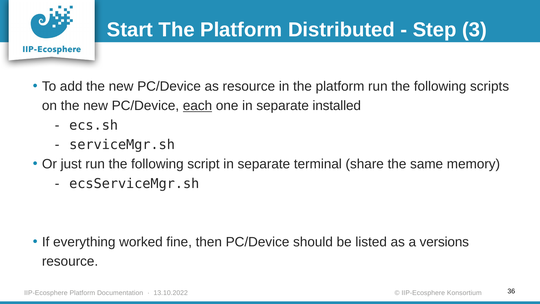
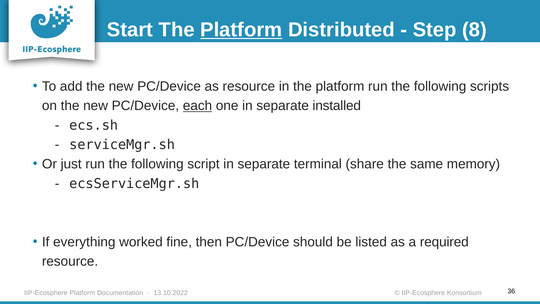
Platform at (241, 30) underline: none -> present
3: 3 -> 8
versions: versions -> required
